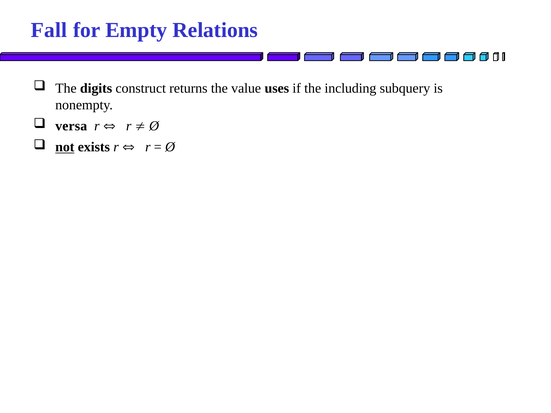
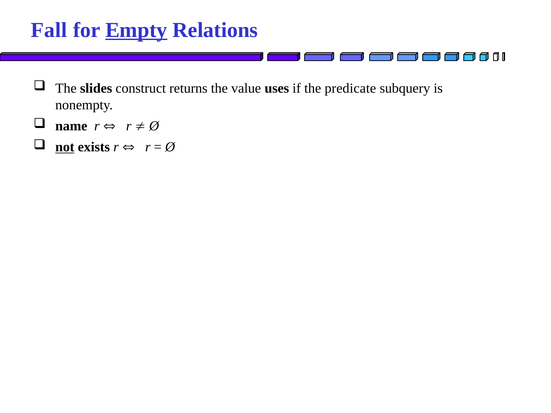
Empty underline: none -> present
digits: digits -> slides
including: including -> predicate
versa: versa -> name
